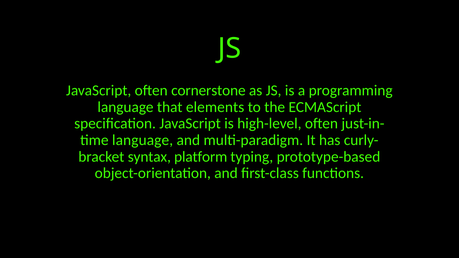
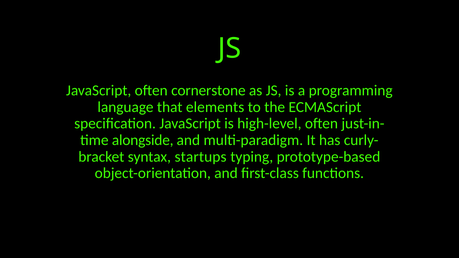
language at (143, 140): language -> alongside
platform: platform -> startups
